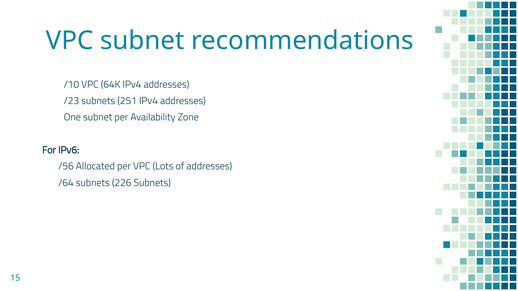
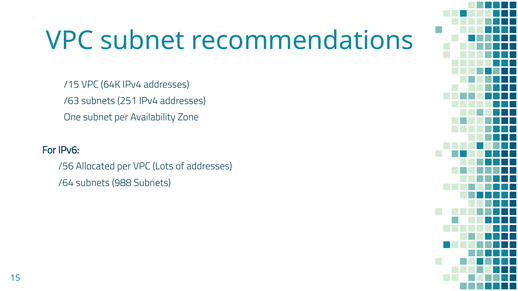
/10: /10 -> /15
/23: /23 -> /63
226: 226 -> 988
